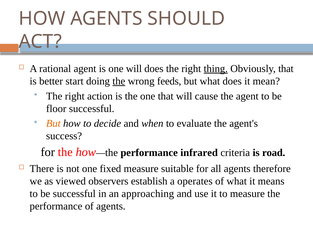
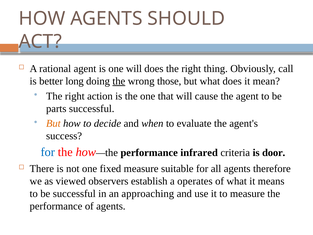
thing underline: present -> none
Obviously that: that -> call
start: start -> long
feeds: feeds -> those
floor: floor -> parts
for at (48, 152) colour: black -> blue
road: road -> door
